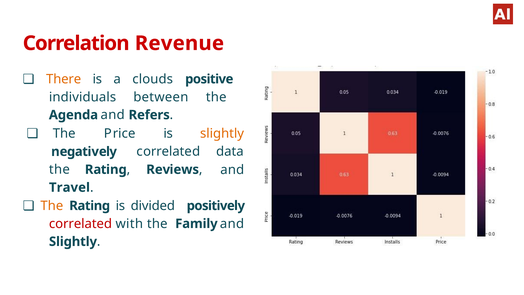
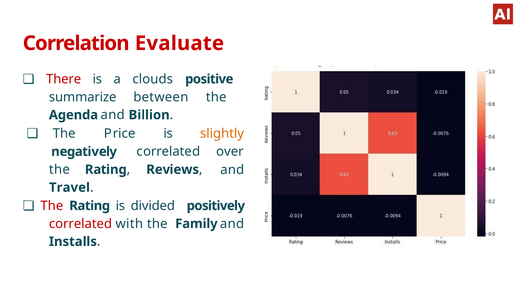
Revenue: Revenue -> Evaluate
There colour: orange -> red
individuals: individuals -> summarize
Refers: Refers -> Billion
data: data -> over
The at (52, 206) colour: orange -> red
Slightly at (73, 241): Slightly -> Installs
